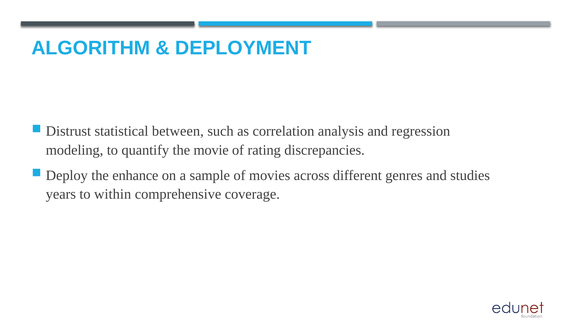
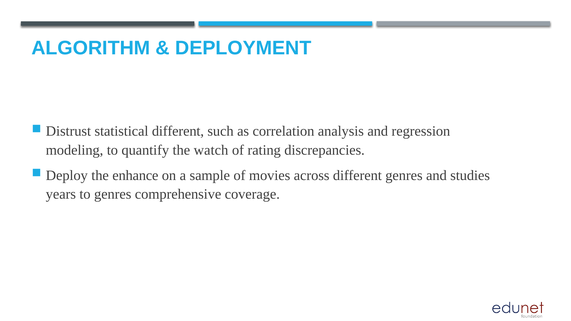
statistical between: between -> different
movie: movie -> watch
to within: within -> genres
